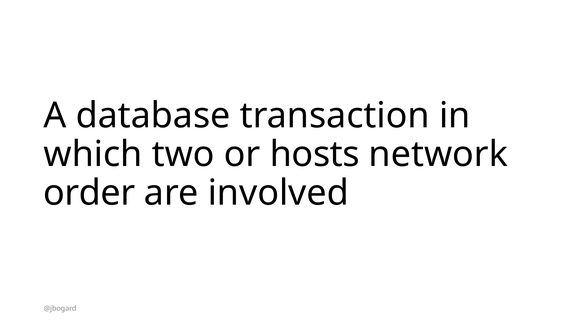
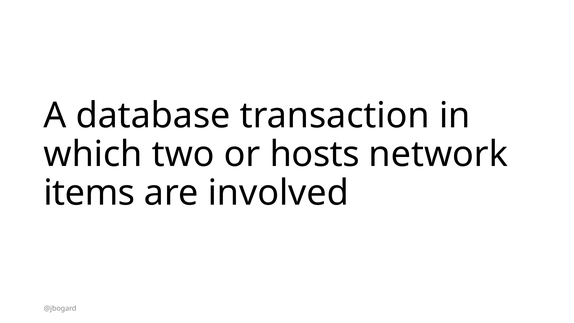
order: order -> items
